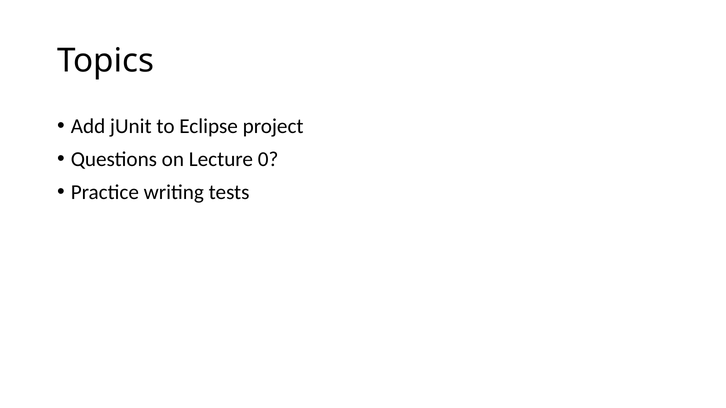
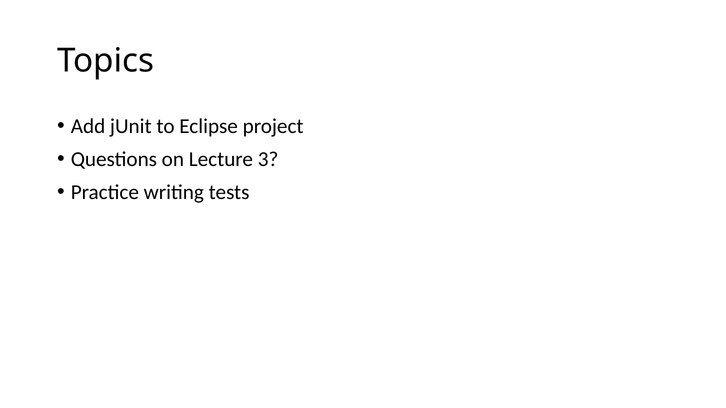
0: 0 -> 3
